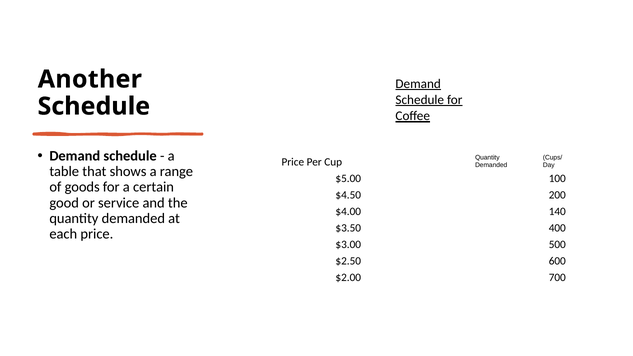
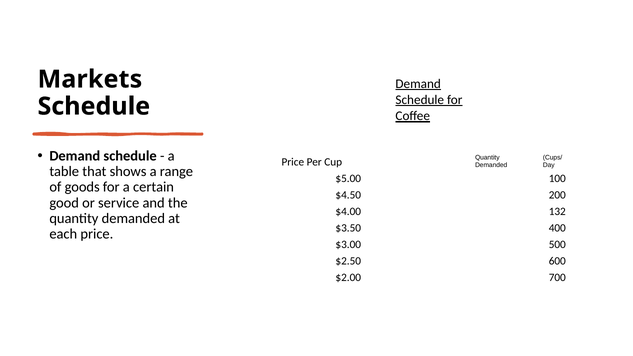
Another: Another -> Markets
140: 140 -> 132
